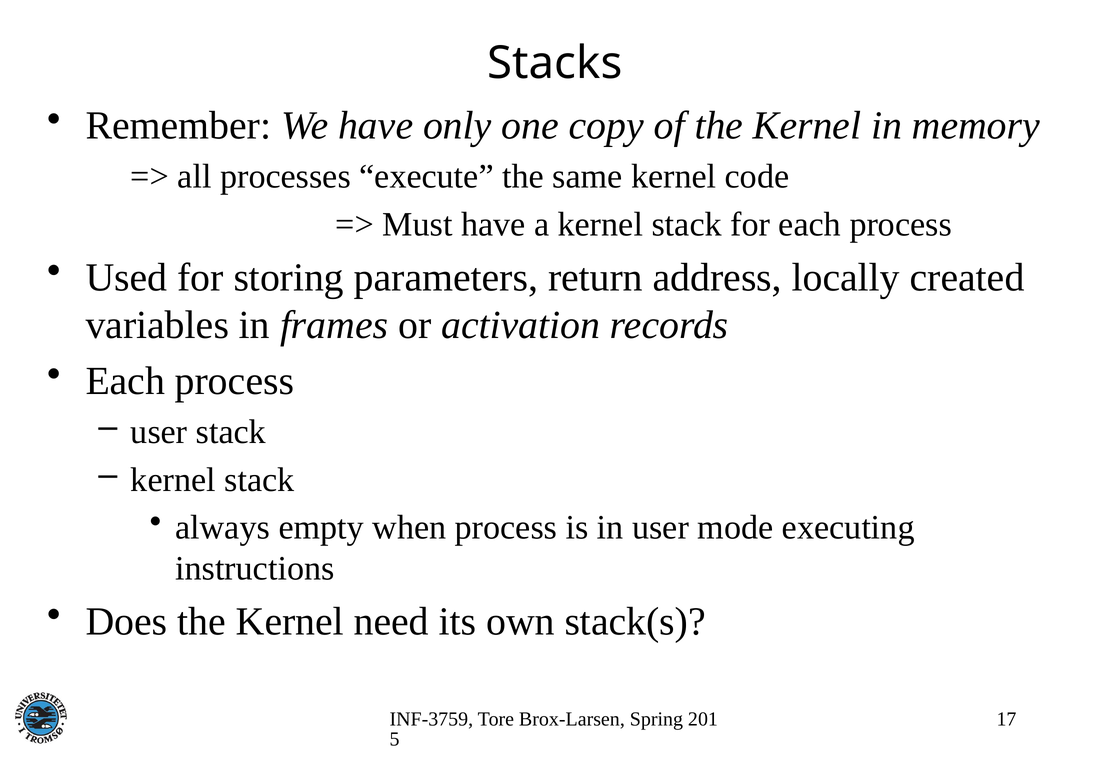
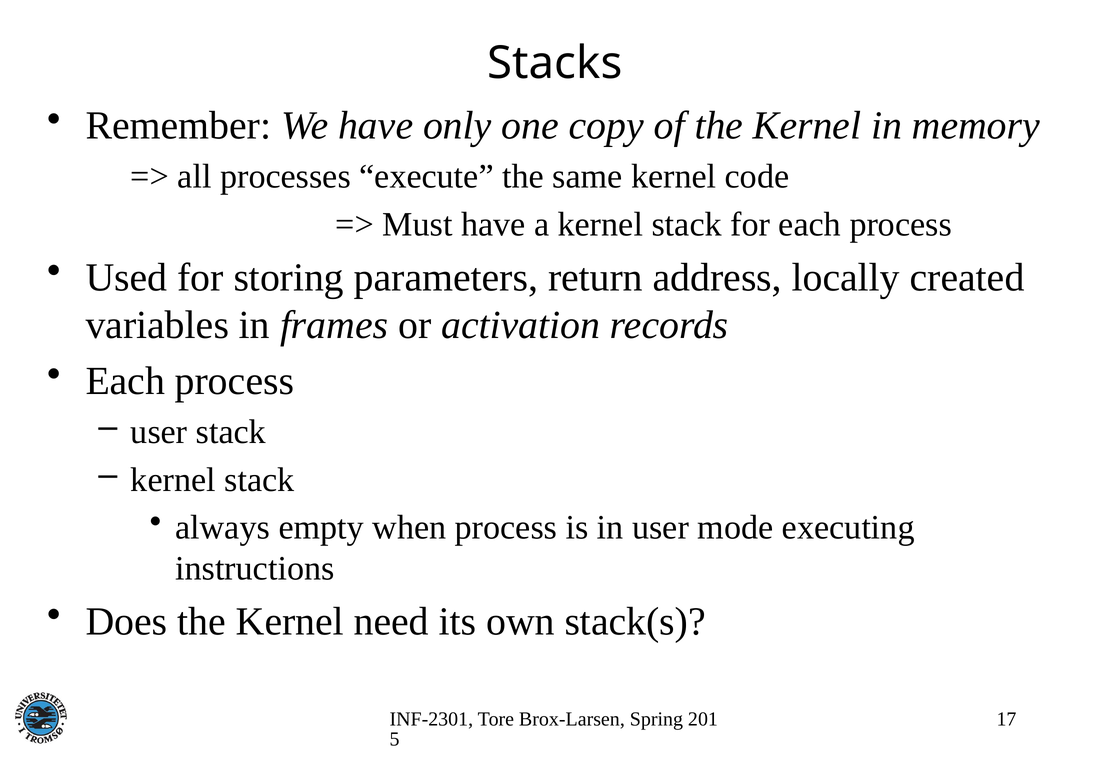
INF-3759: INF-3759 -> INF-2301
